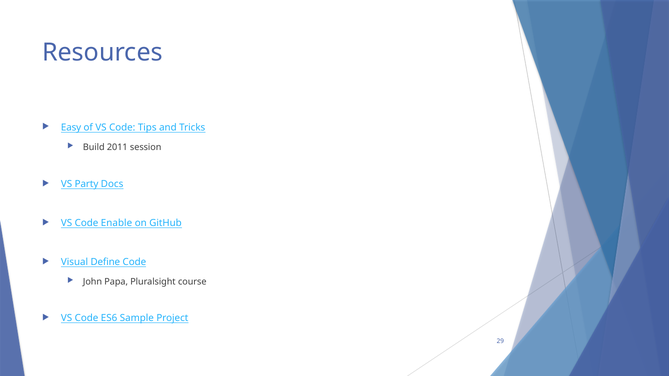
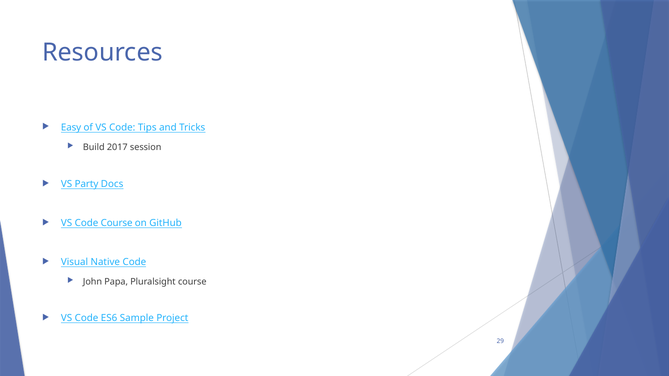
2011: 2011 -> 2017
Code Enable: Enable -> Course
Define: Define -> Native
